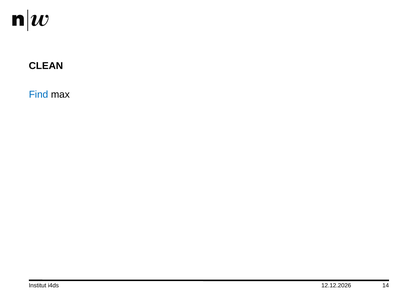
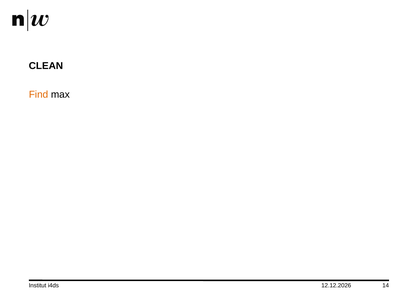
Find colour: blue -> orange
